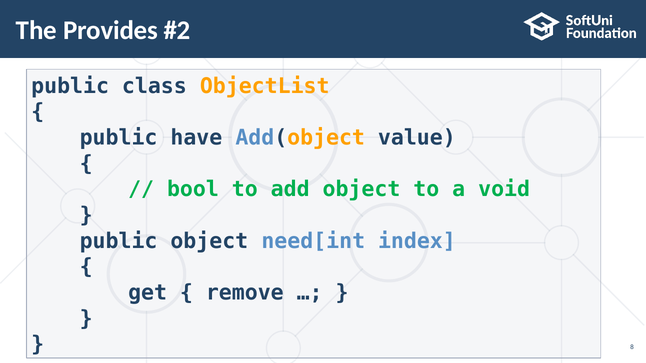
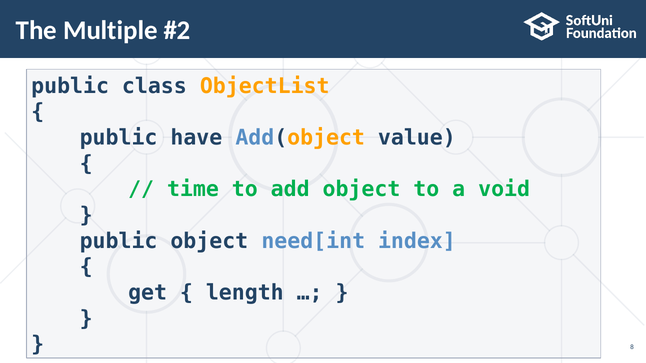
Provides: Provides -> Multiple
bool: bool -> time
remove: remove -> length
